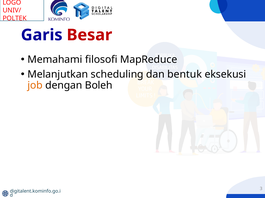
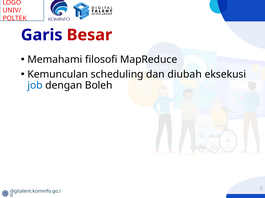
Melanjutkan: Melanjutkan -> Kemunculan
bentuk: bentuk -> diubah
job colour: orange -> blue
